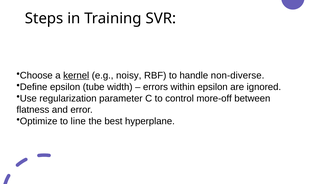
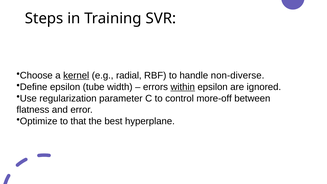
noisy: noisy -> radial
within underline: none -> present
line: line -> that
